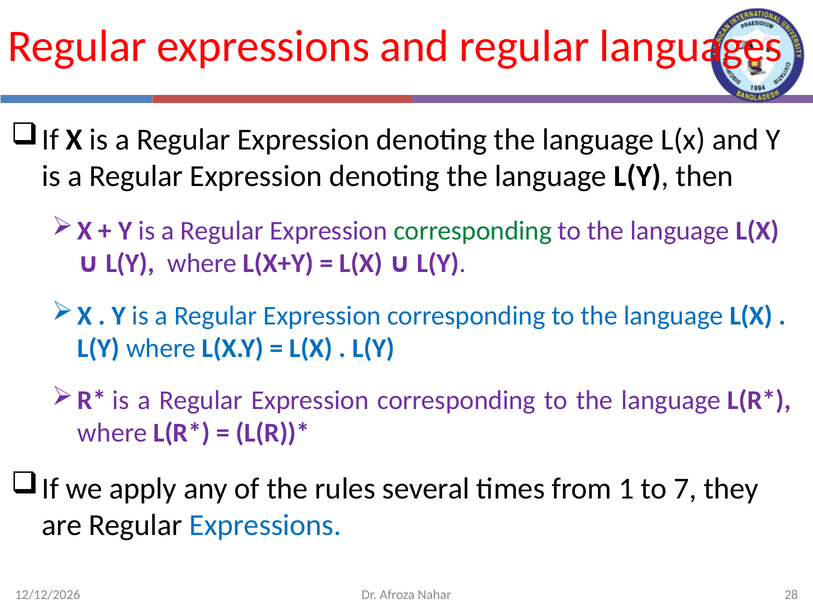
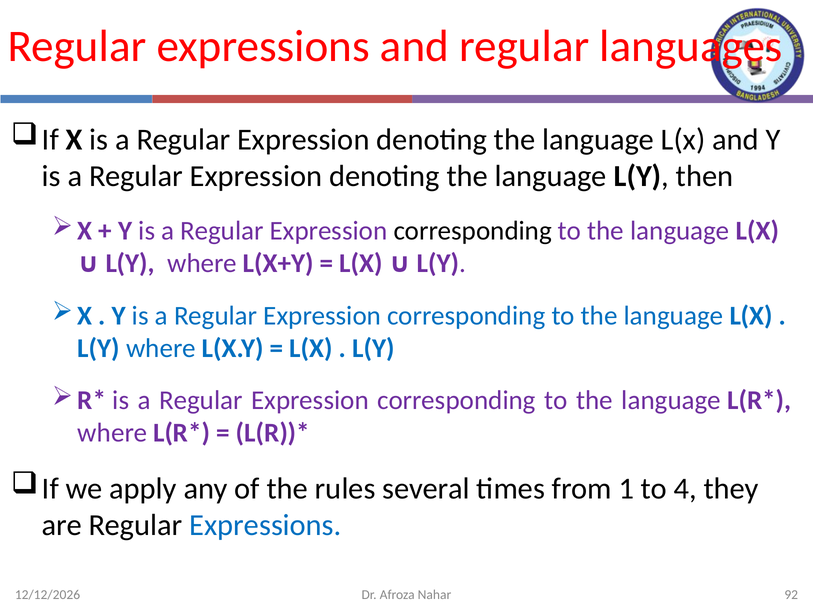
corresponding at (473, 231) colour: green -> black
7: 7 -> 4
28: 28 -> 92
